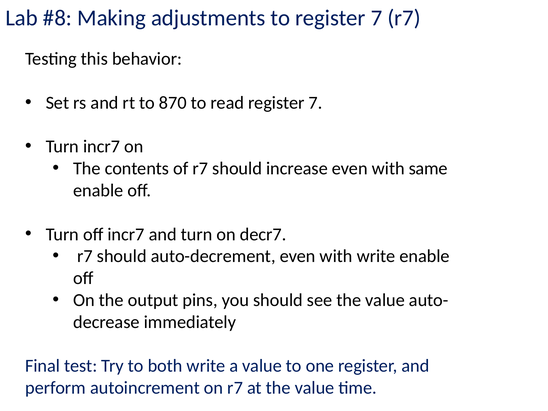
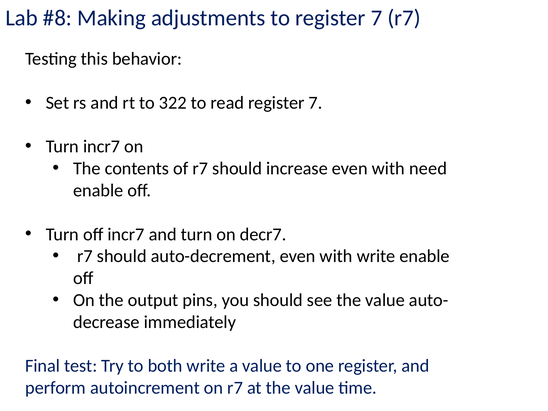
870: 870 -> 322
same: same -> need
